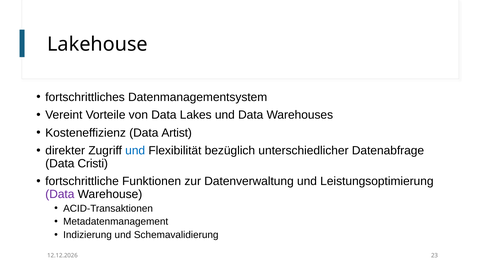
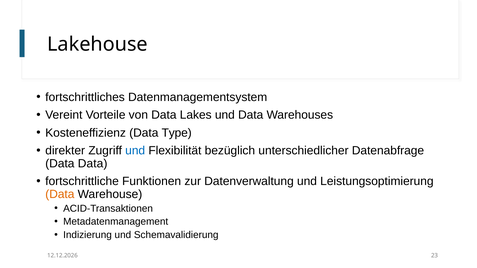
Artist: Artist -> Type
Data Cristi: Cristi -> Data
Data at (60, 194) colour: purple -> orange
